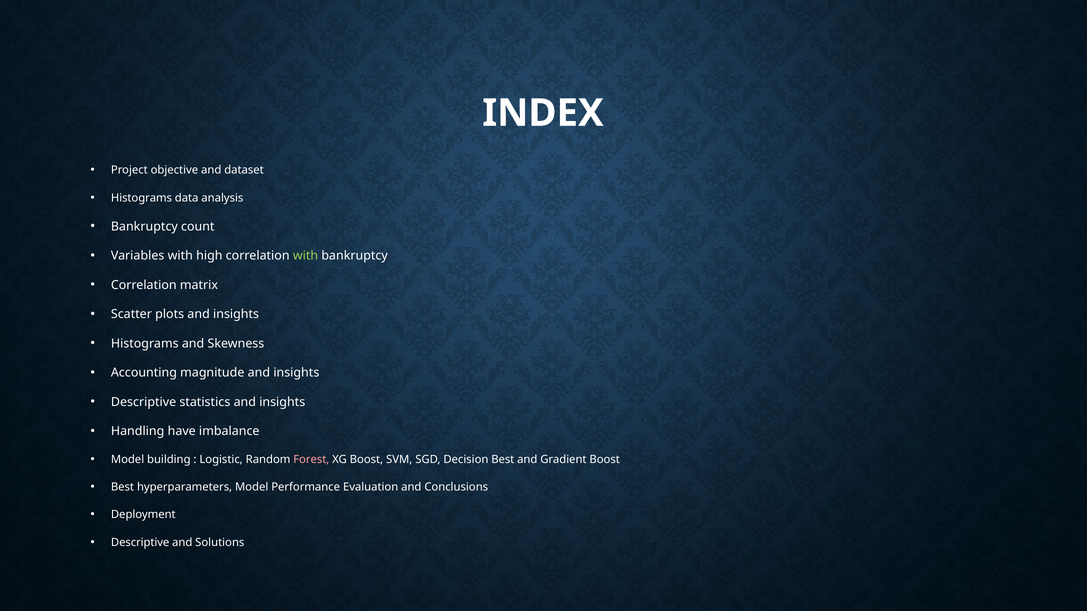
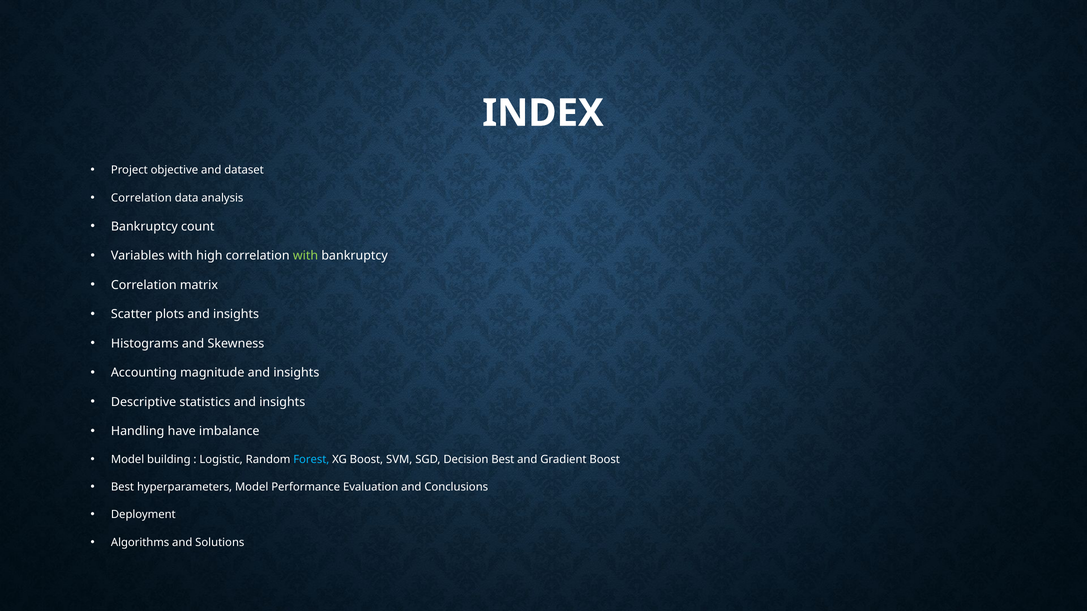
Histograms at (141, 198): Histograms -> Correlation
Forest colour: pink -> light blue
Descriptive at (140, 543): Descriptive -> Algorithms
